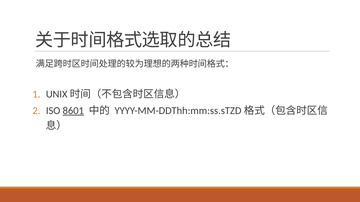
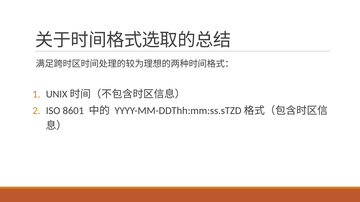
8601 underline: present -> none
